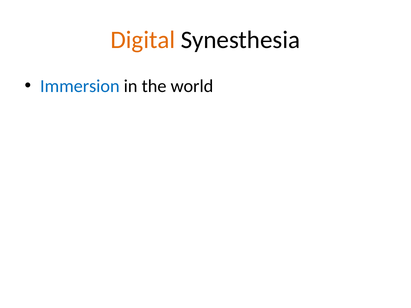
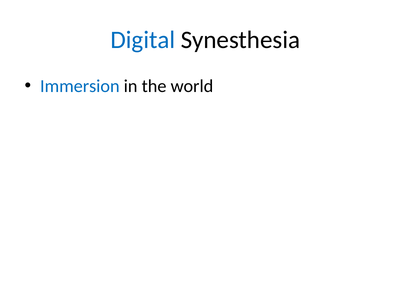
Digital colour: orange -> blue
